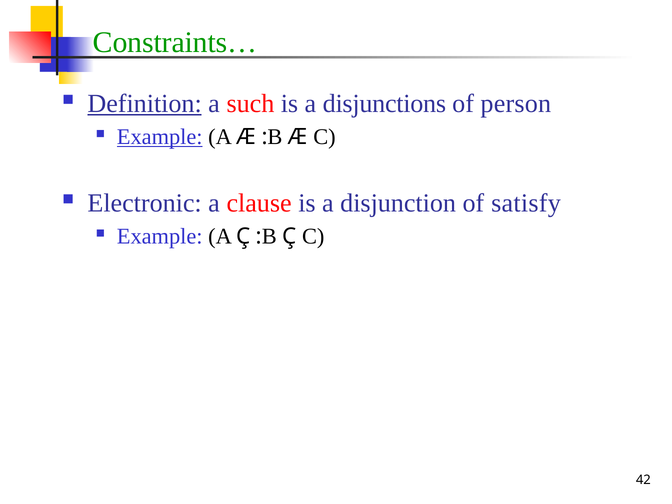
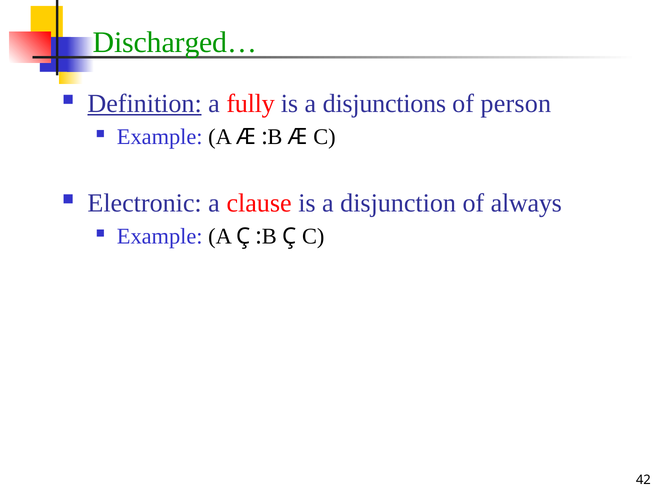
Constraints…: Constraints… -> Discharged…
such: such -> fully
Example at (160, 137) underline: present -> none
satisfy: satisfy -> always
